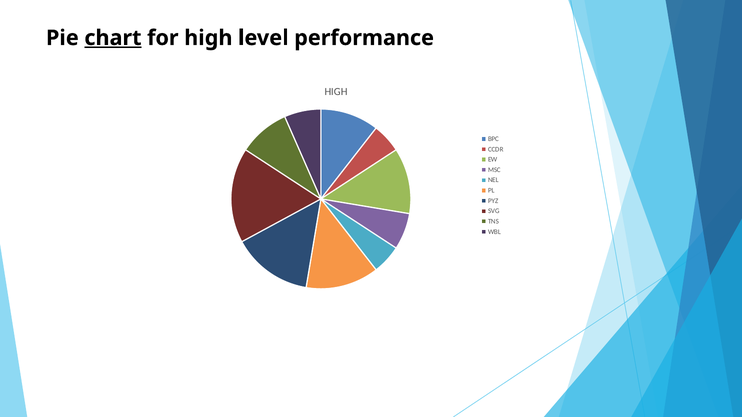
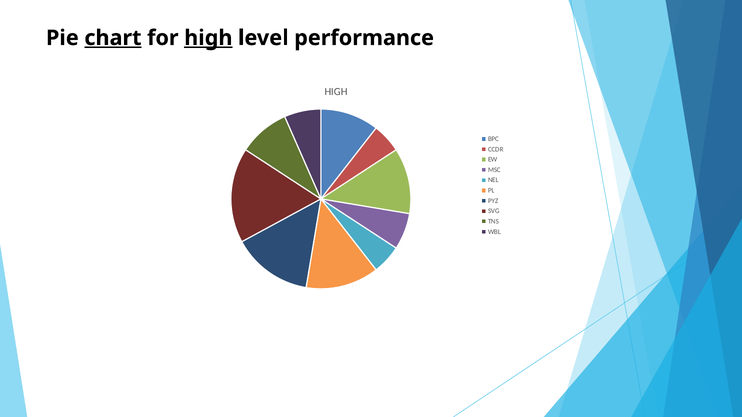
high at (208, 38) underline: none -> present
